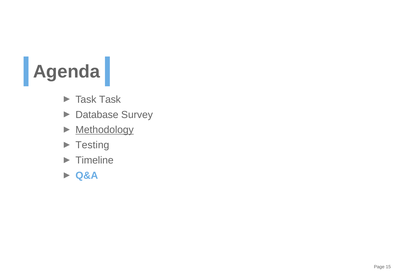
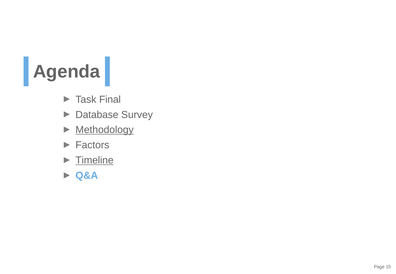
Task Task: Task -> Final
Testing: Testing -> Factors
Timeline underline: none -> present
